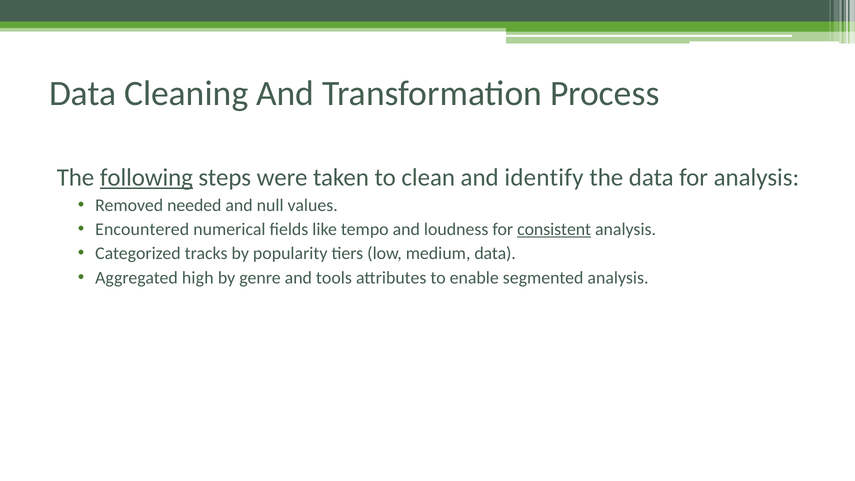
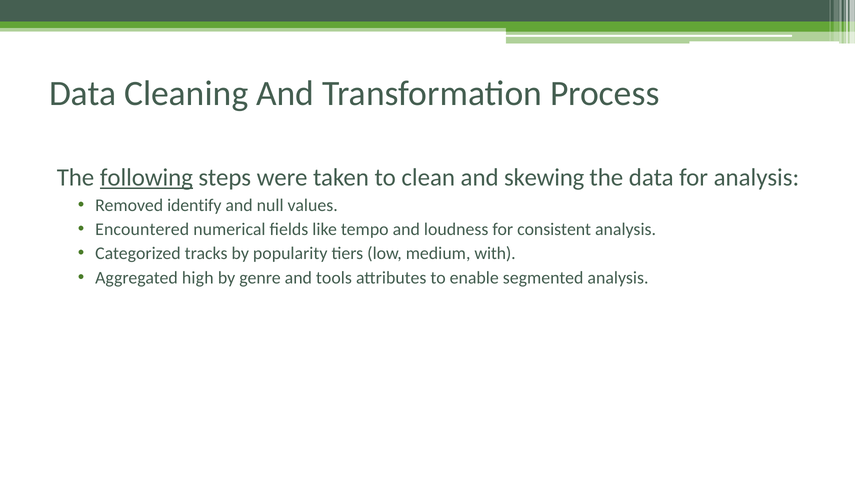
identify: identify -> skewing
needed: needed -> identify
consistent underline: present -> none
medium data: data -> with
